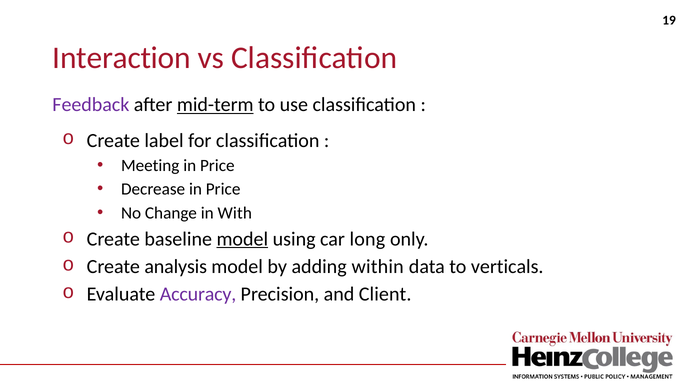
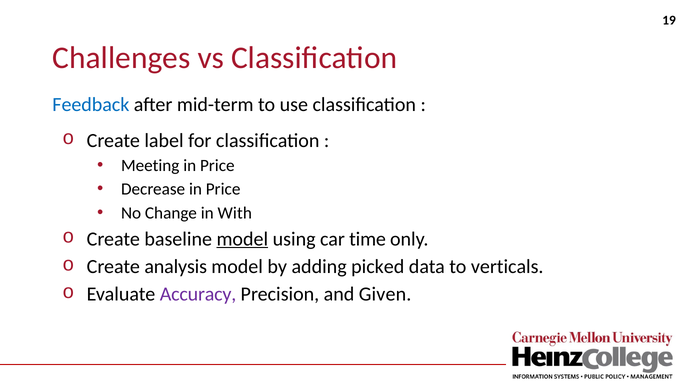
Interaction: Interaction -> Challenges
Feedback colour: purple -> blue
mid-term underline: present -> none
long: long -> time
within: within -> picked
Client: Client -> Given
